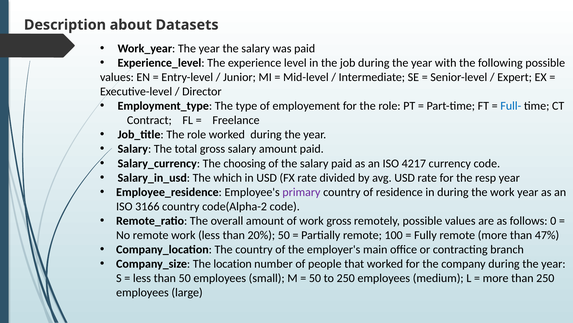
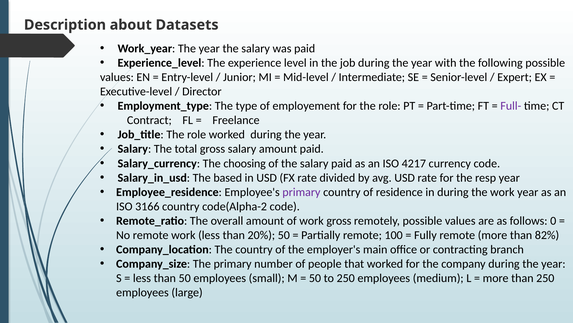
Full- colour: blue -> purple
which: which -> based
47%: 47% -> 82%
The location: location -> primary
